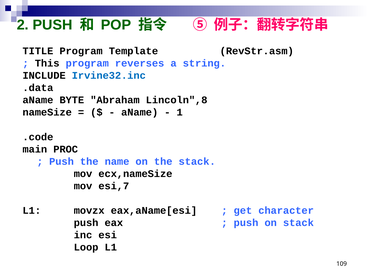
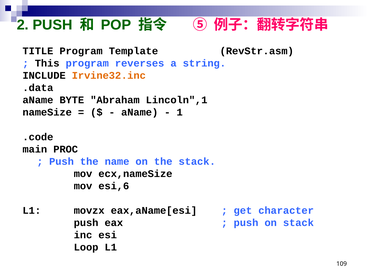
Irvine32.inc colour: blue -> orange
Lincoln",8: Lincoln",8 -> Lincoln",1
esi,7: esi,7 -> esi,6
